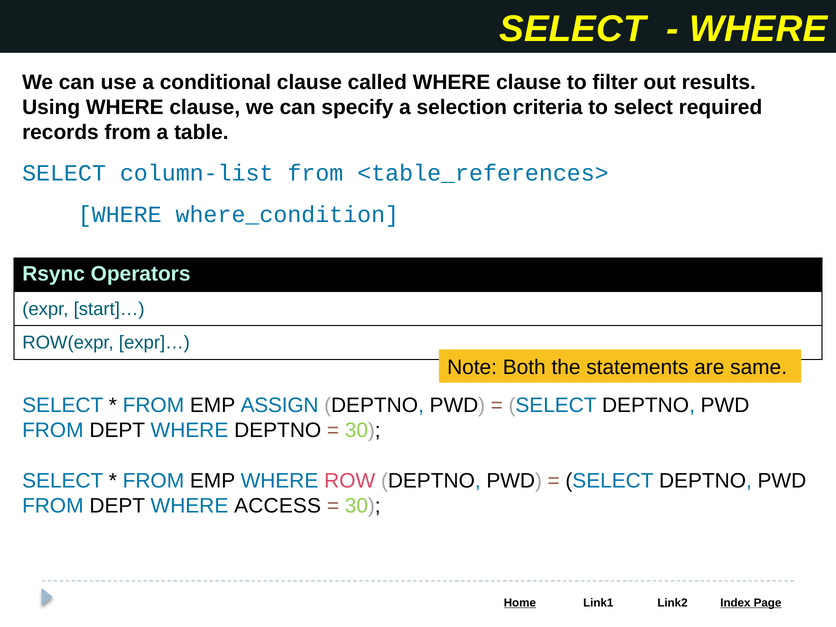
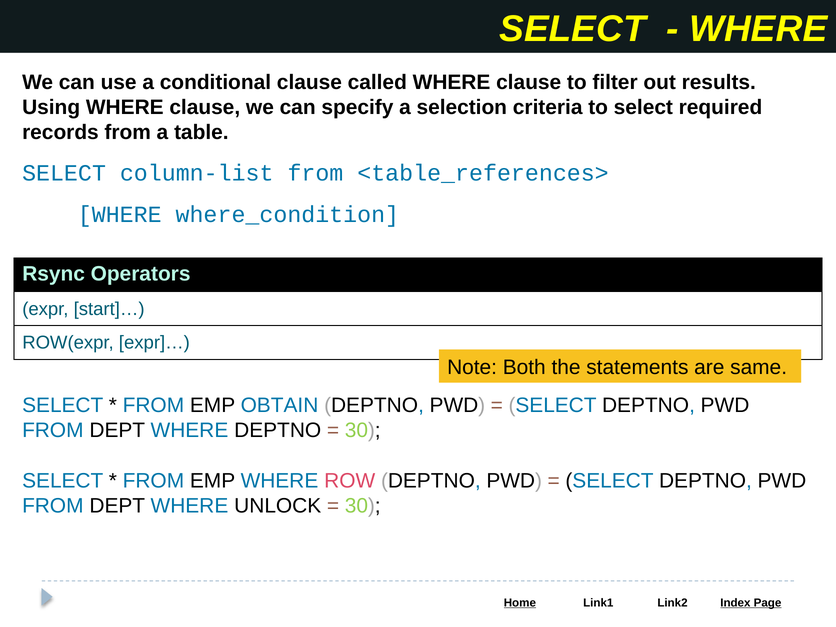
ASSIGN: ASSIGN -> OBTAIN
ACCESS: ACCESS -> UNLOCK
